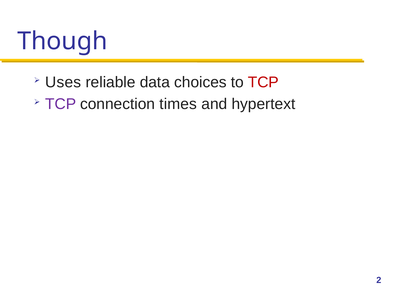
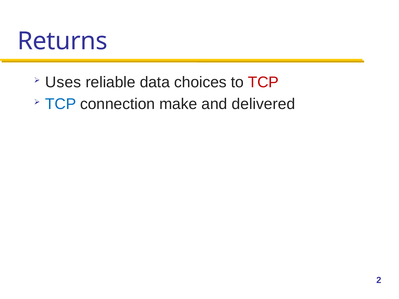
Though: Though -> Returns
TCP at (61, 104) colour: purple -> blue
times: times -> make
hypertext: hypertext -> delivered
